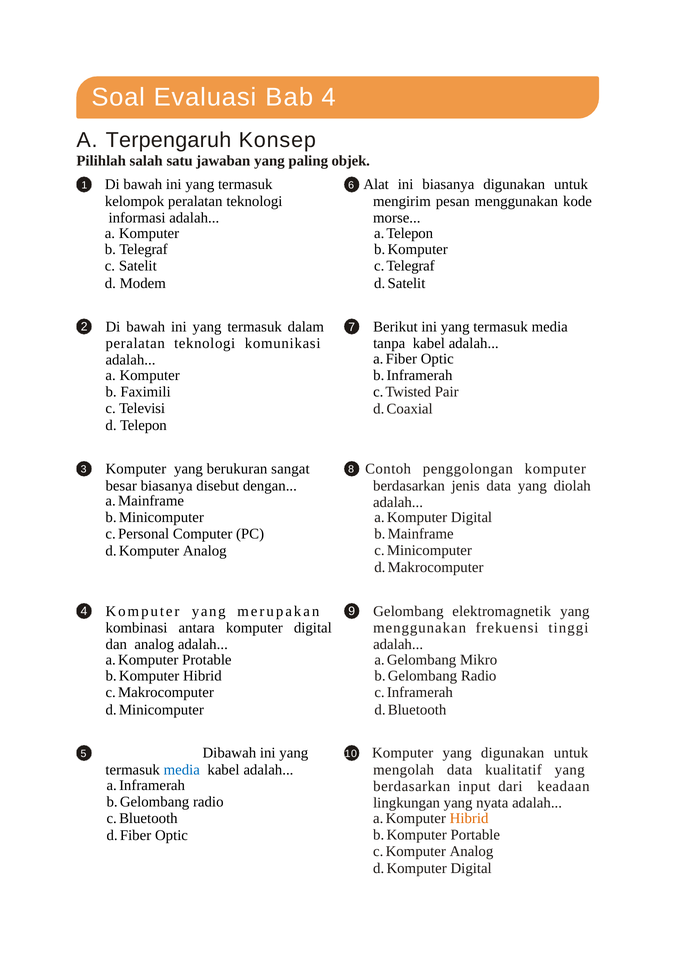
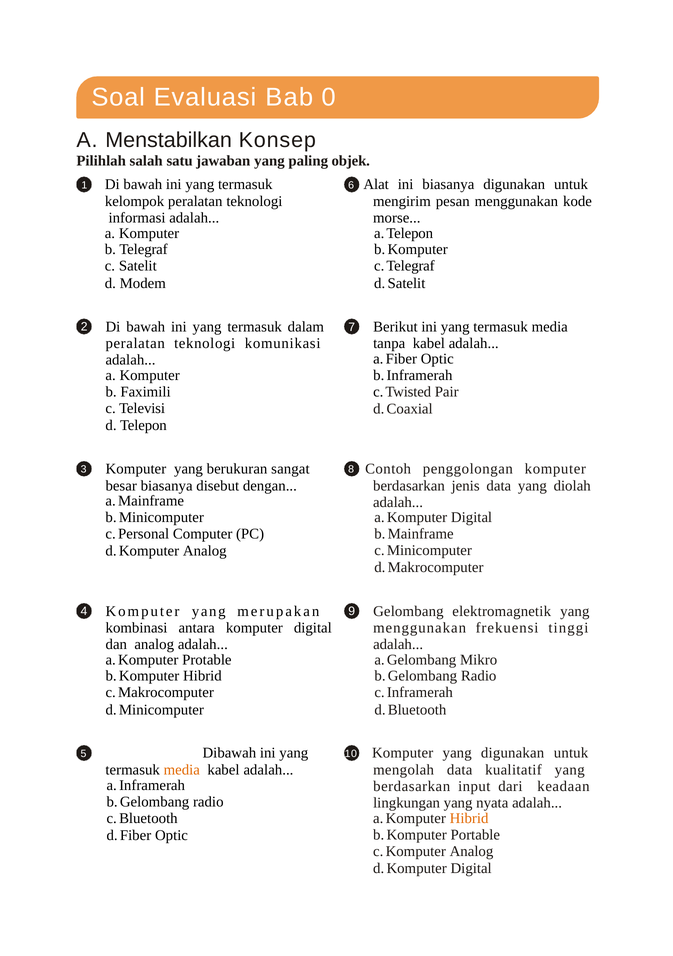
Bab 4: 4 -> 0
Terpengaruh: Terpengaruh -> Menstabilkan
media at (182, 770) colour: blue -> orange
